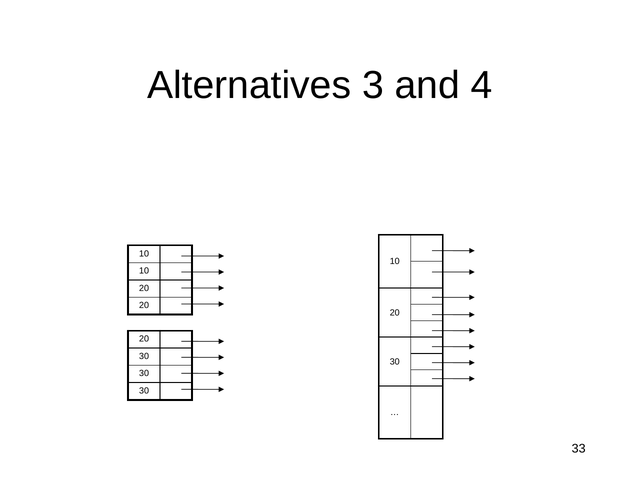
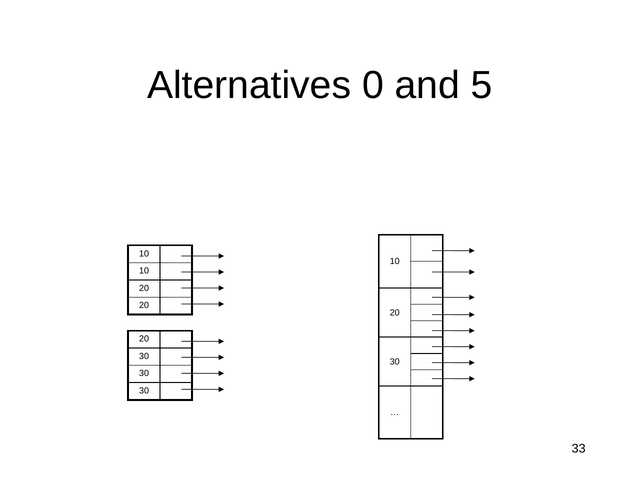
3: 3 -> 0
4: 4 -> 5
